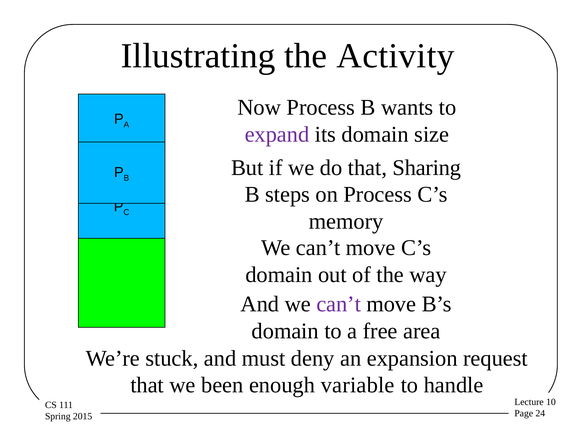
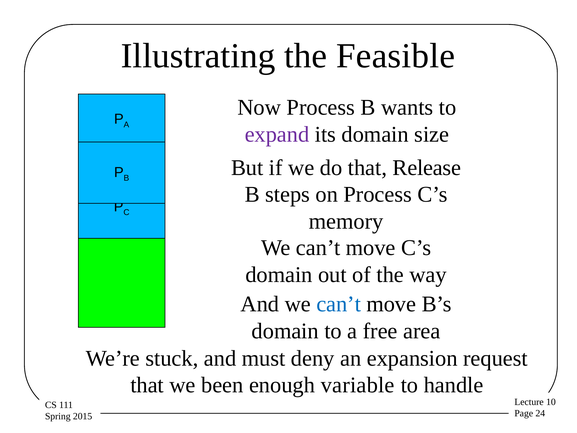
Activity: Activity -> Feasible
Sharing: Sharing -> Release
can’t at (339, 304) colour: purple -> blue
